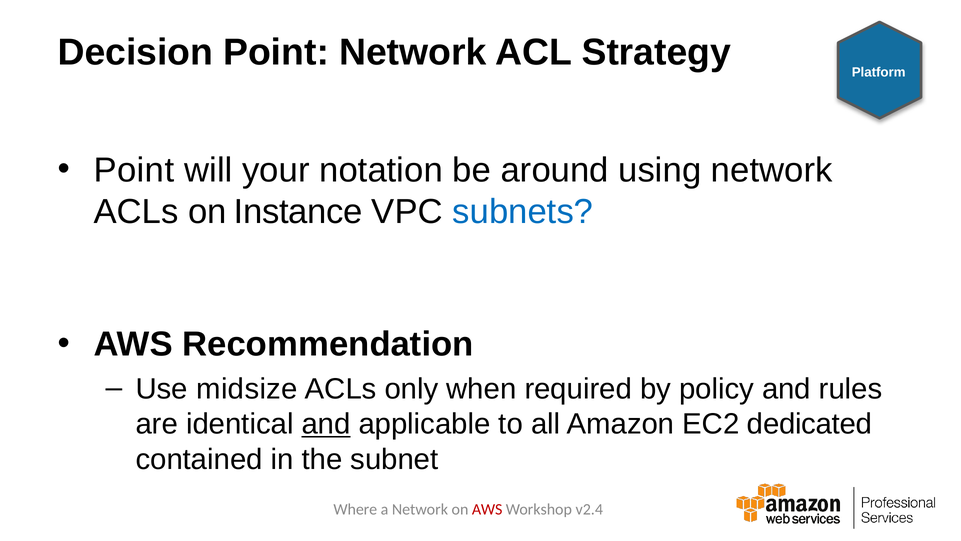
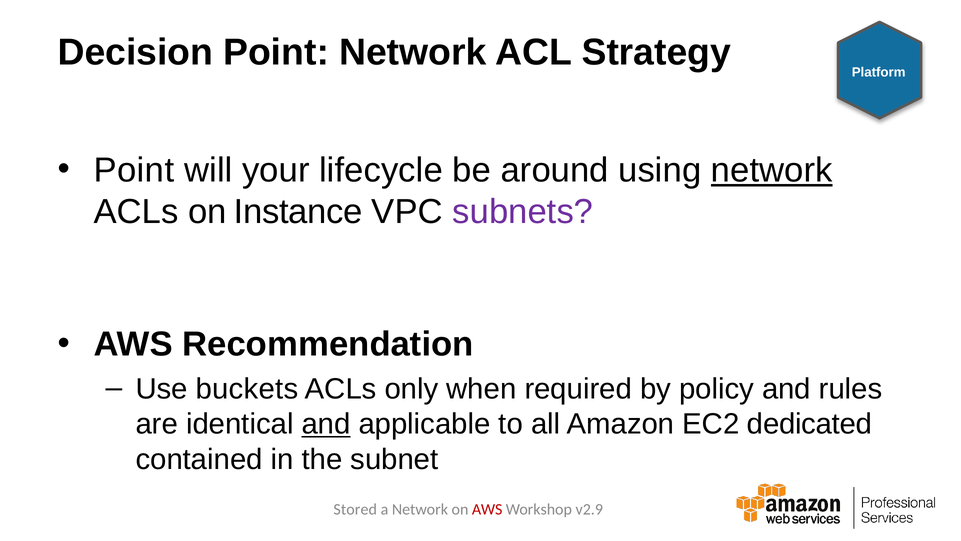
notation: notation -> lifecycle
network at (772, 170) underline: none -> present
subnets colour: blue -> purple
midsize: midsize -> buckets
Where: Where -> Stored
v2.4: v2.4 -> v2.9
